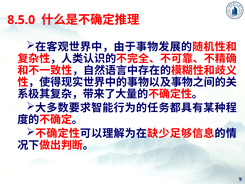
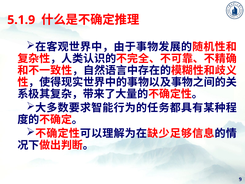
8.5.0: 8.5.0 -> 5.1.9
